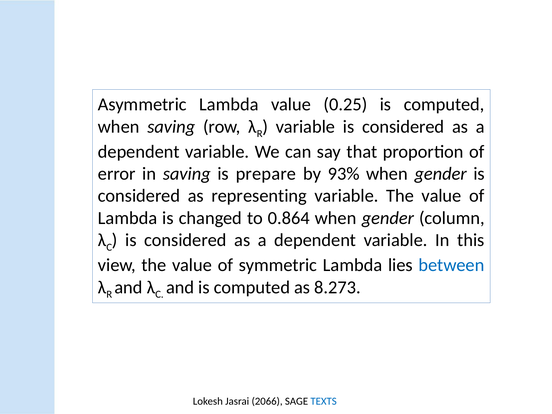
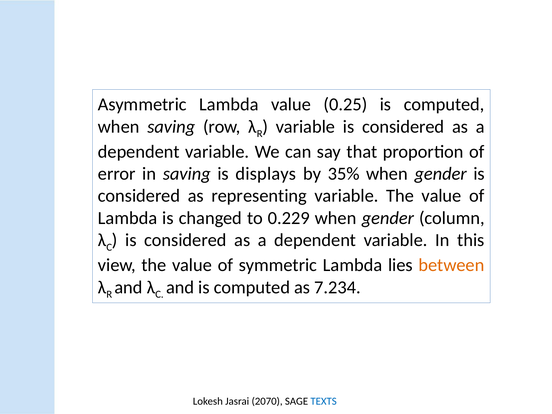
prepare: prepare -> displays
93%: 93% -> 35%
0.864: 0.864 -> 0.229
between colour: blue -> orange
8.273: 8.273 -> 7.234
2066: 2066 -> 2070
